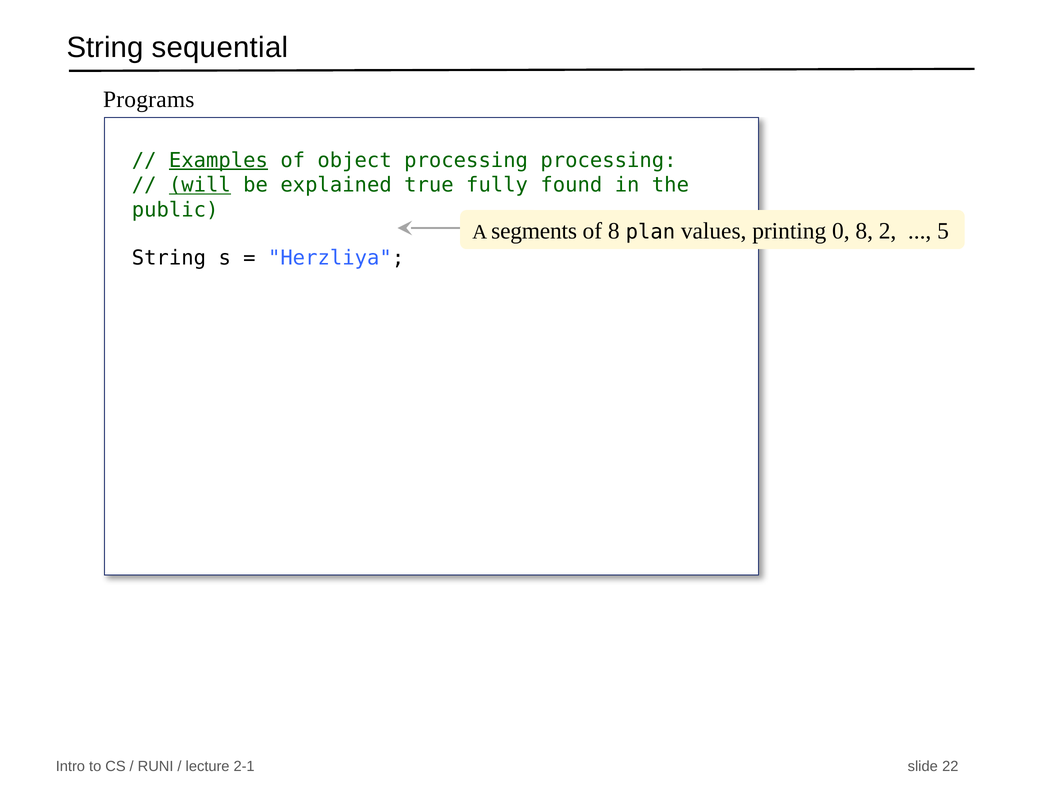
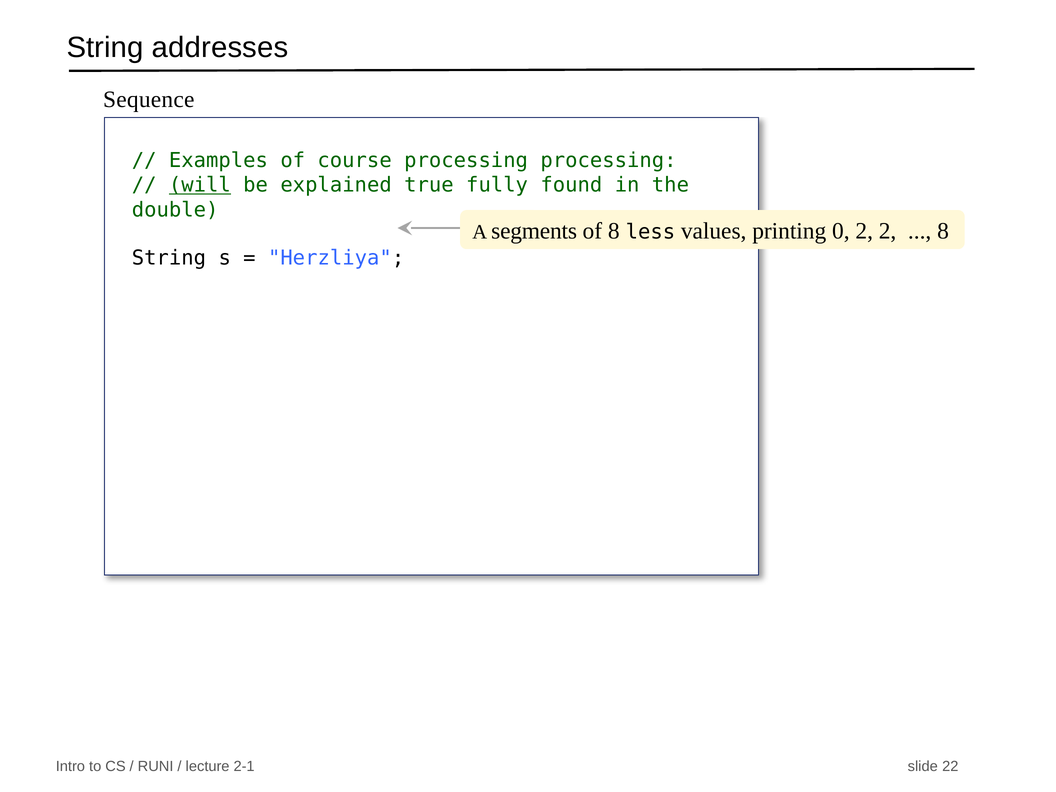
sequential: sequential -> addresses
Programs: Programs -> Sequence
Examples underline: present -> none
object: object -> course
public: public -> double
plan: plan -> less
0 8: 8 -> 2
5 at (943, 231): 5 -> 8
